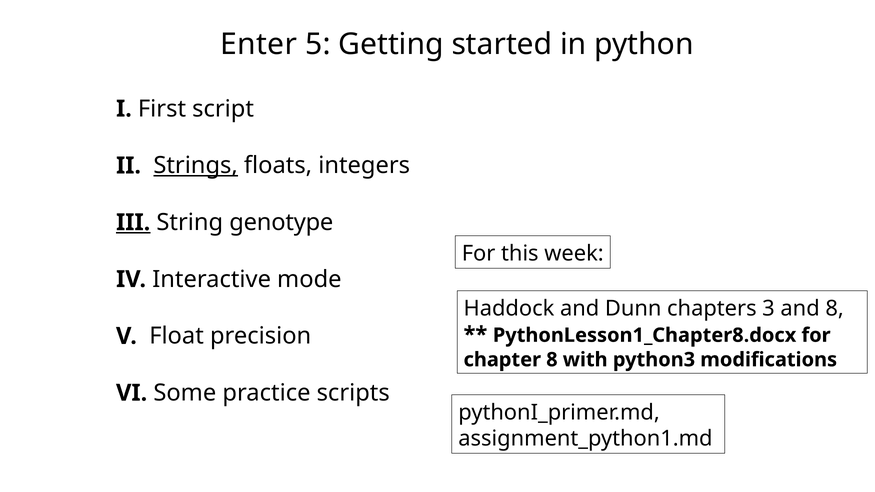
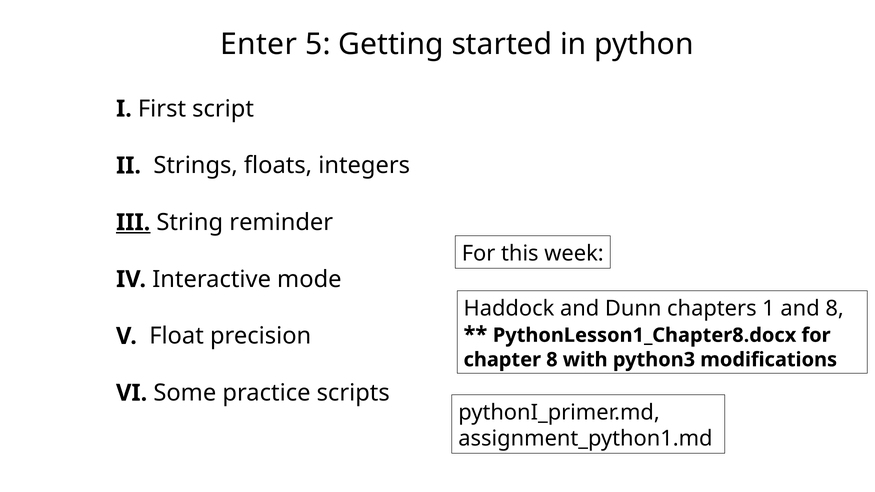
Strings underline: present -> none
genotype: genotype -> reminder
3: 3 -> 1
